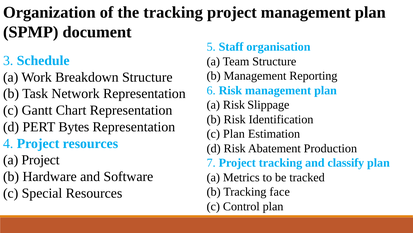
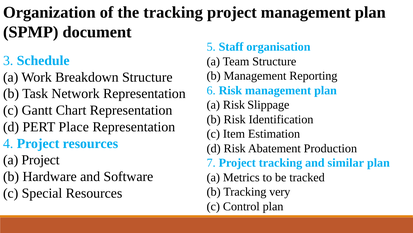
Bytes: Bytes -> Place
c Plan: Plan -> Item
classify: classify -> similar
face: face -> very
